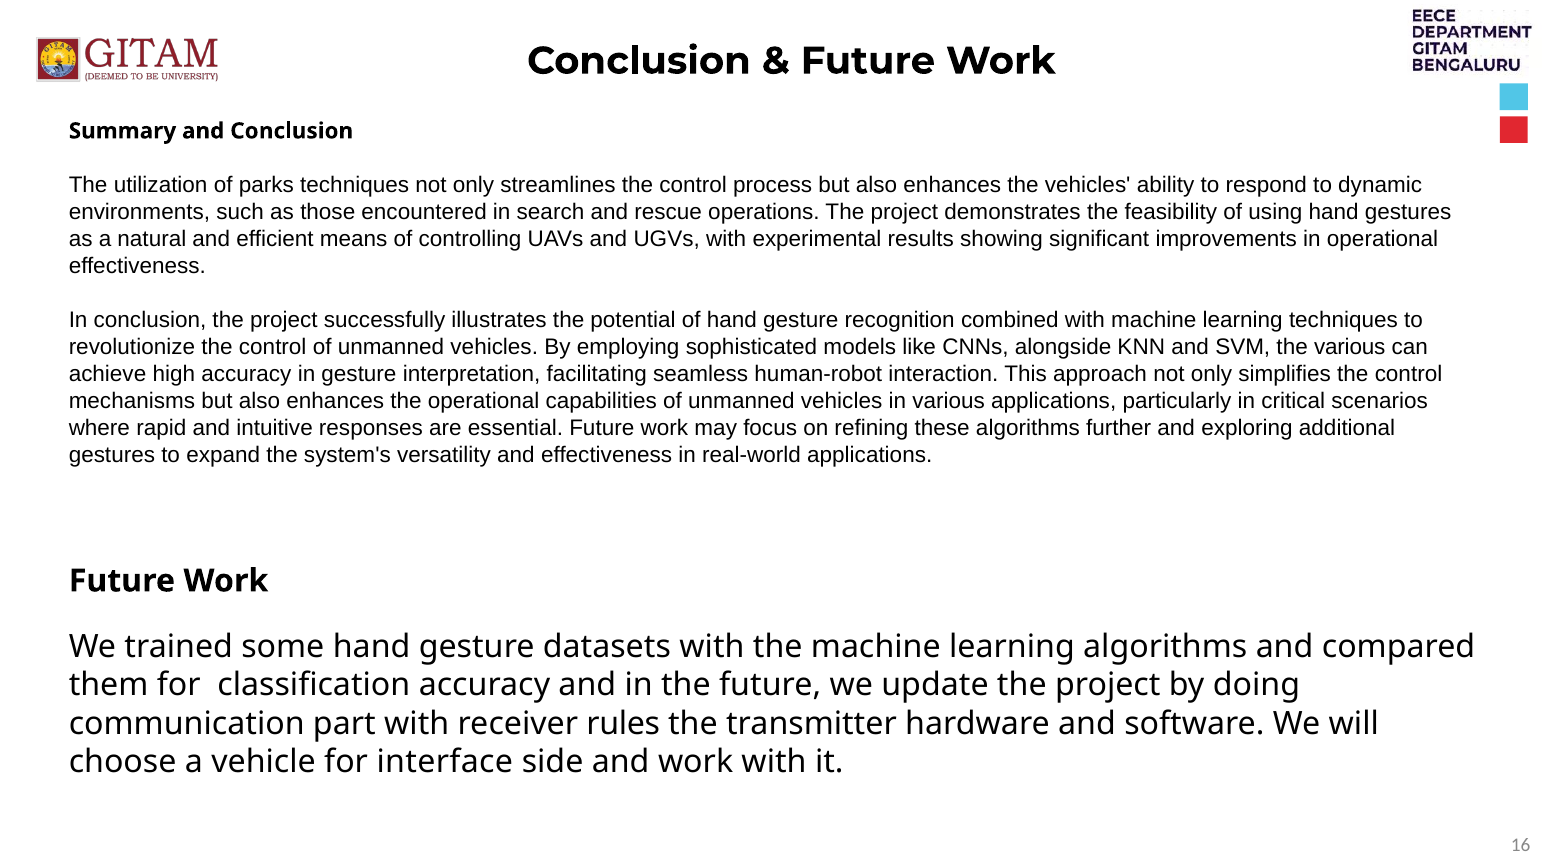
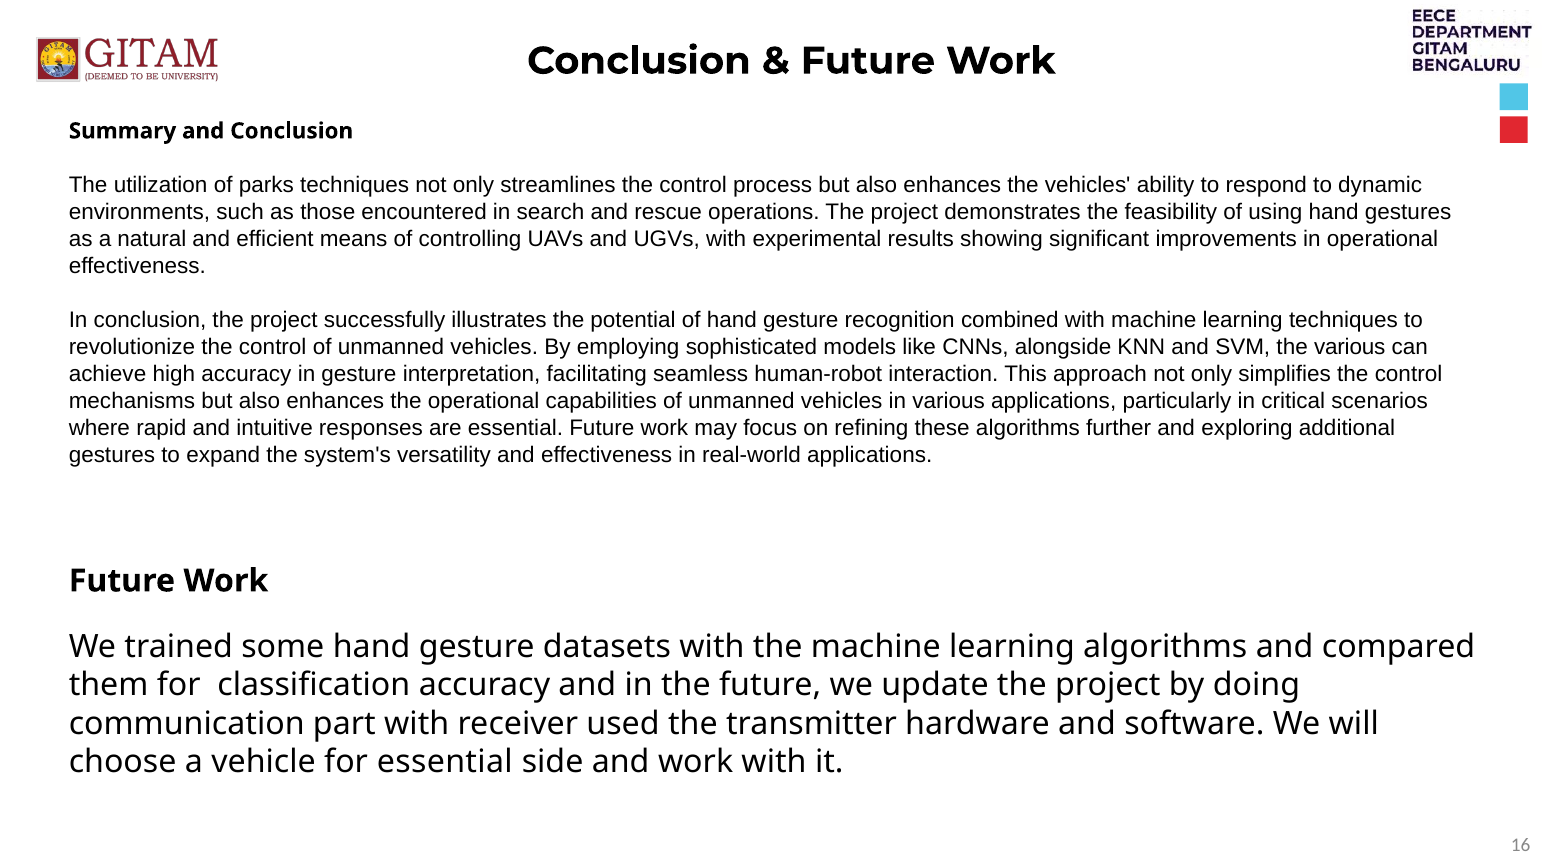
rules: rules -> used
for interface: interface -> essential
